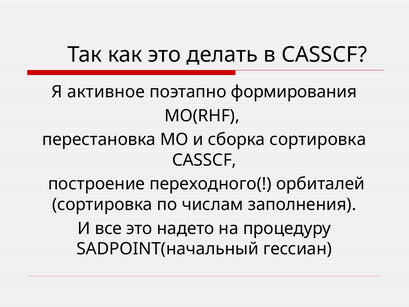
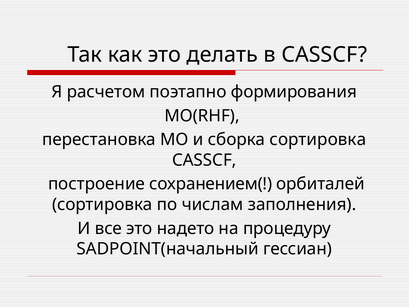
активное: активное -> расчетом
переходного(: переходного( -> сохранением(
